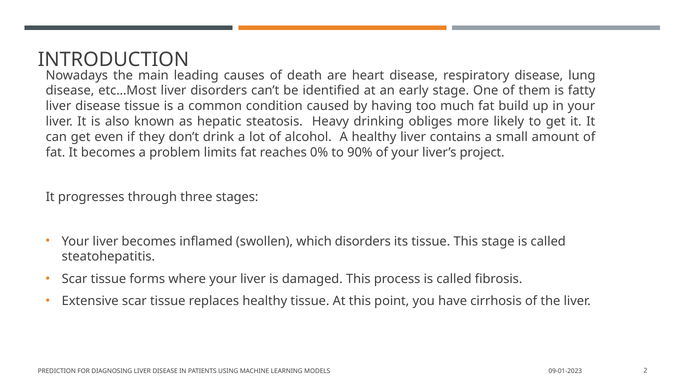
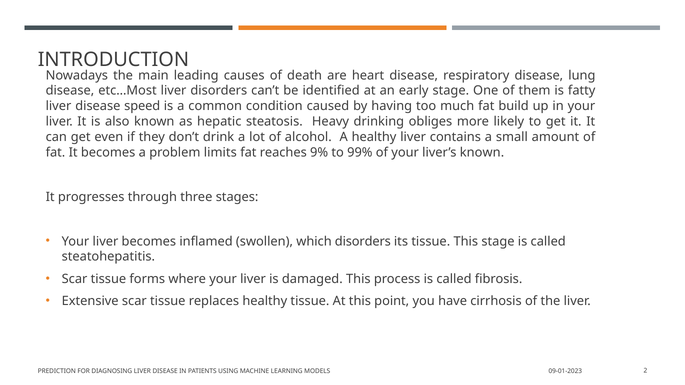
disease tissue: tissue -> speed
0%: 0% -> 9%
90%: 90% -> 99%
liver’s project: project -> known
